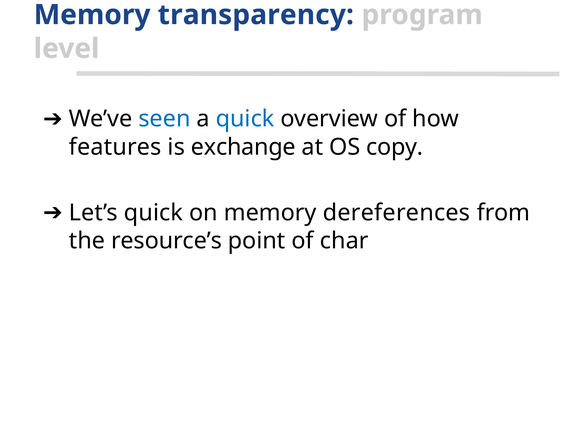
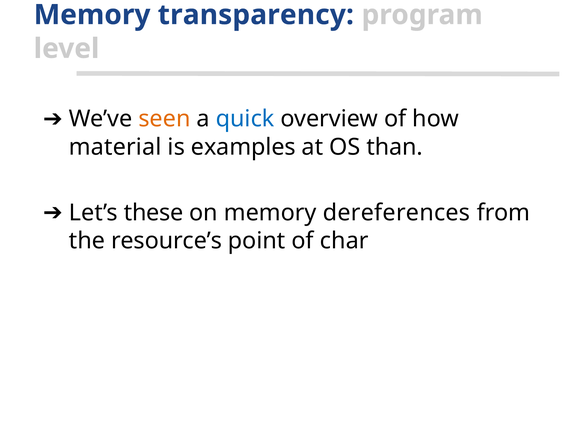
seen colour: blue -> orange
features: features -> material
exchange: exchange -> examples
copy: copy -> than
Let’s quick: quick -> these
